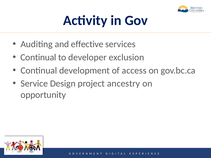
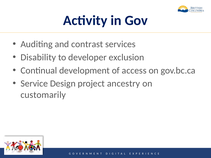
effective: effective -> contrast
Continual at (38, 57): Continual -> Disability
opportunity: opportunity -> customarily
